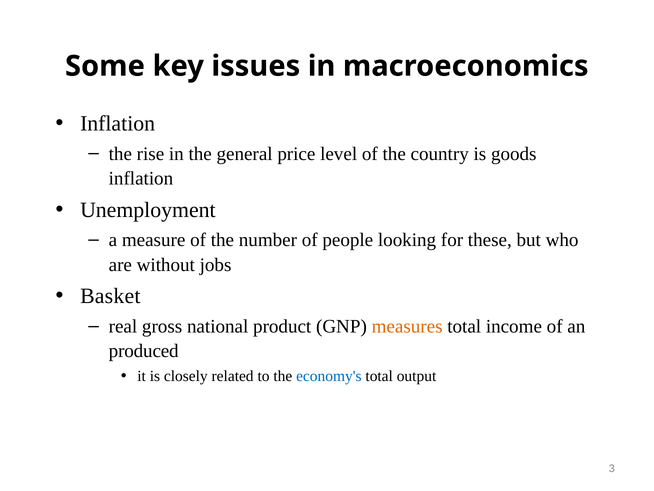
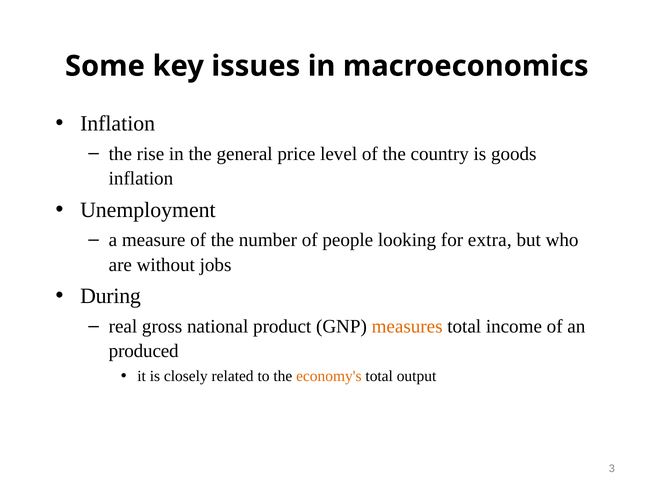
these: these -> extra
Basket: Basket -> During
economy's colour: blue -> orange
